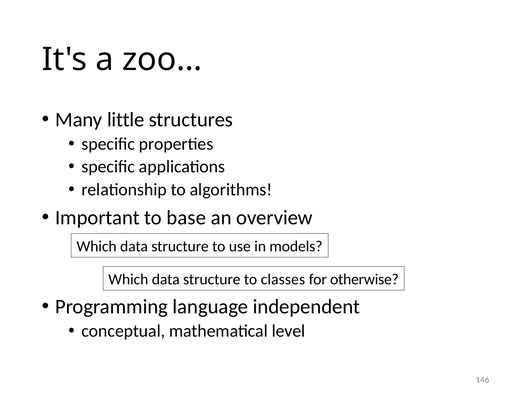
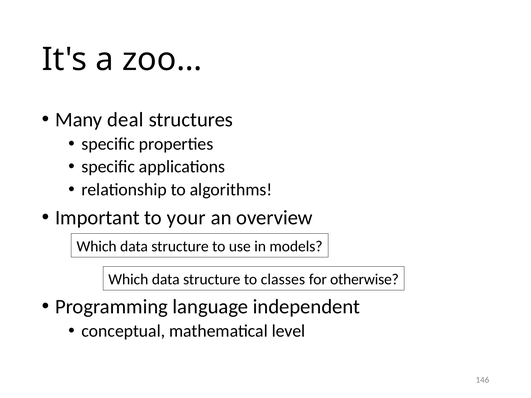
little: little -> deal
base: base -> your
